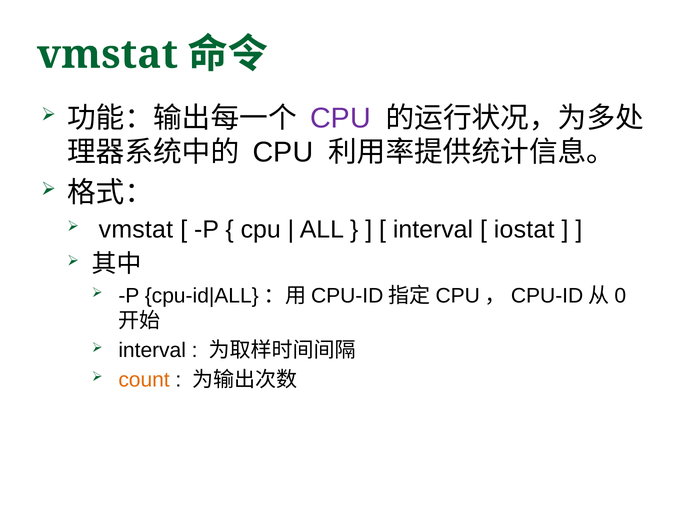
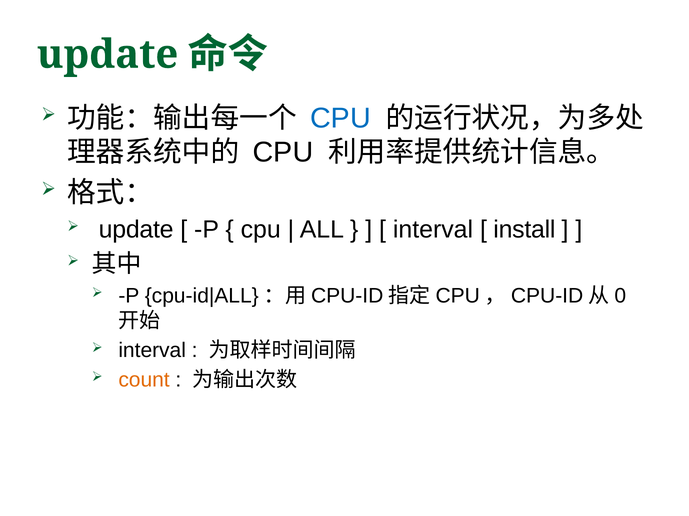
vmstat at (107, 55): vmstat -> update
CPU at (340, 118) colour: purple -> blue
vmstat at (136, 230): vmstat -> update
iostat: iostat -> install
